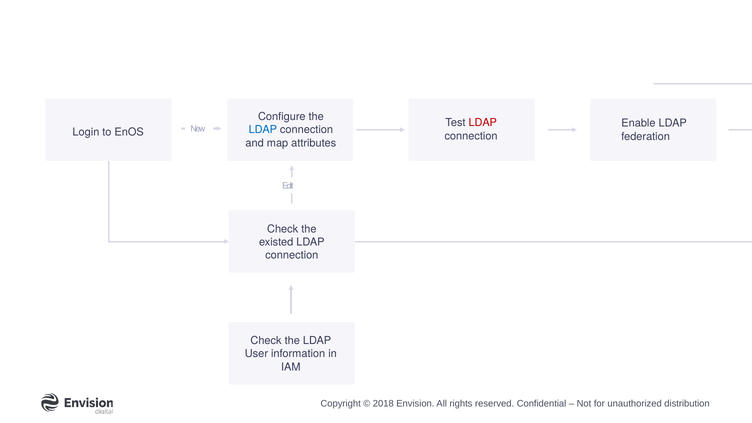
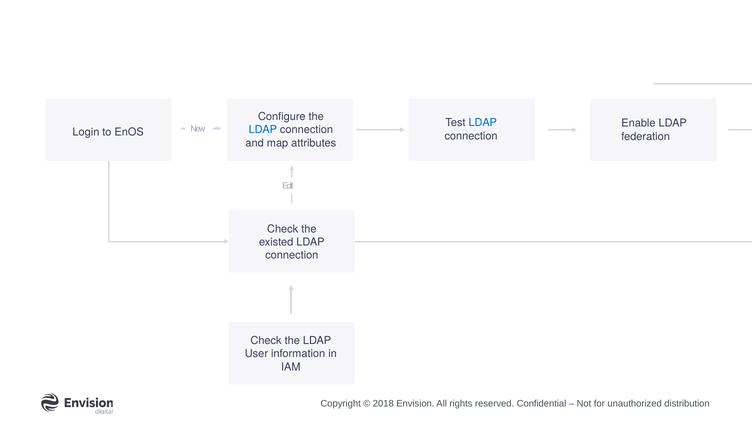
LDAP at (483, 123) colour: red -> blue
